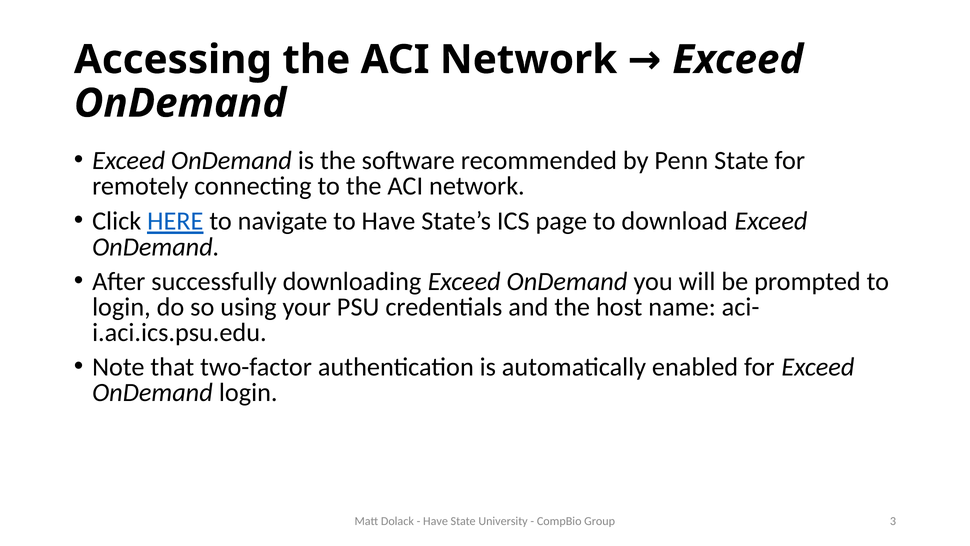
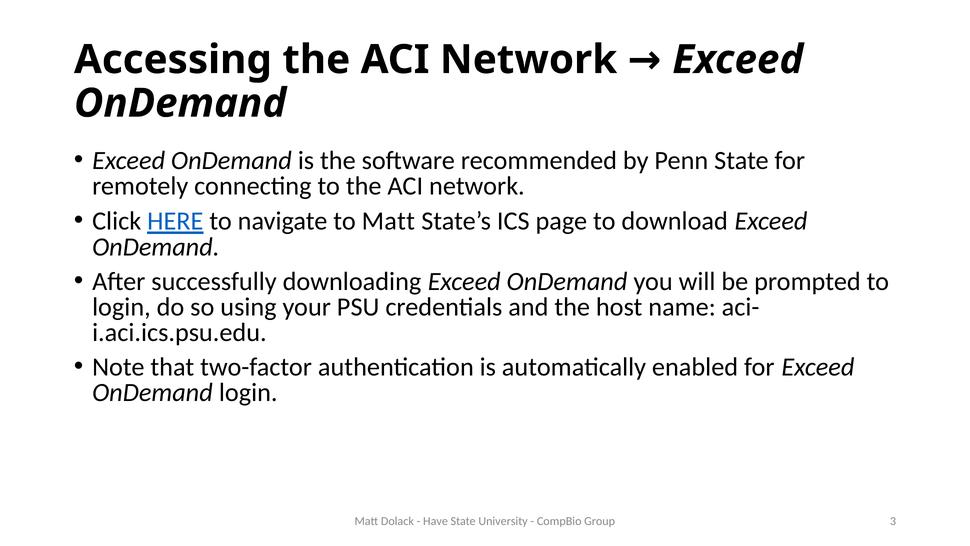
to Have: Have -> Matt
